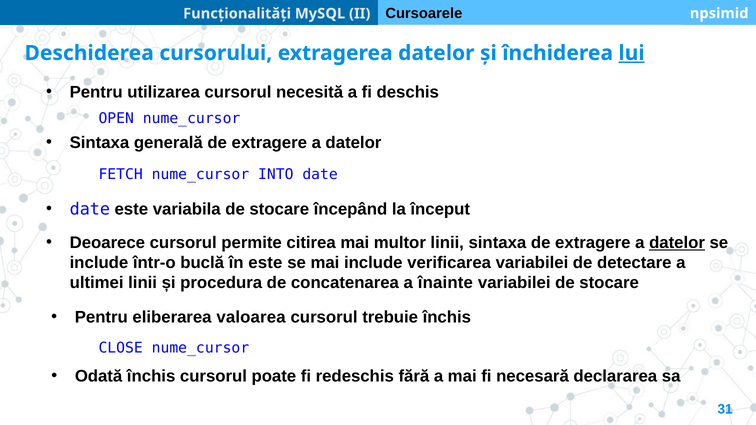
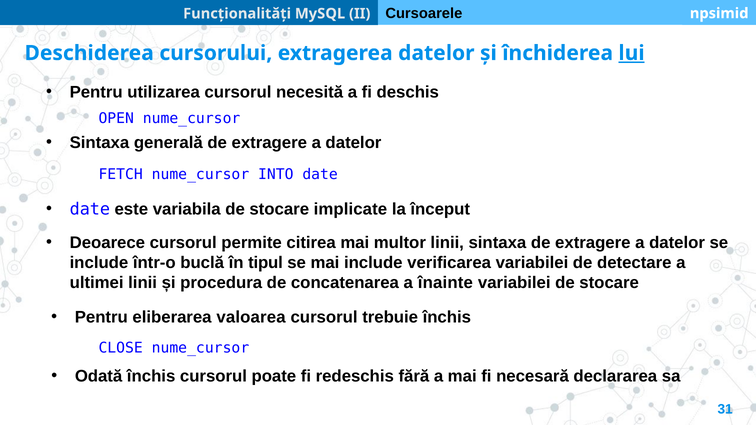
începând: începând -> implicate
datelor at (677, 243) underline: present -> none
în este: este -> tipul
